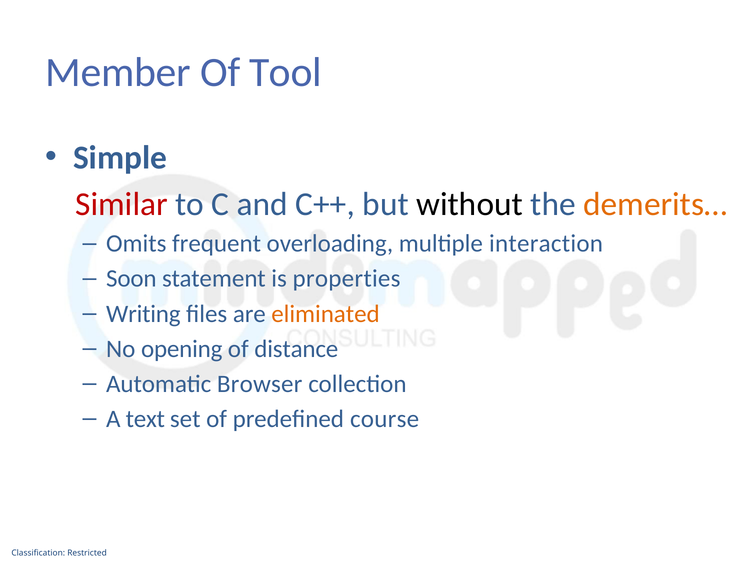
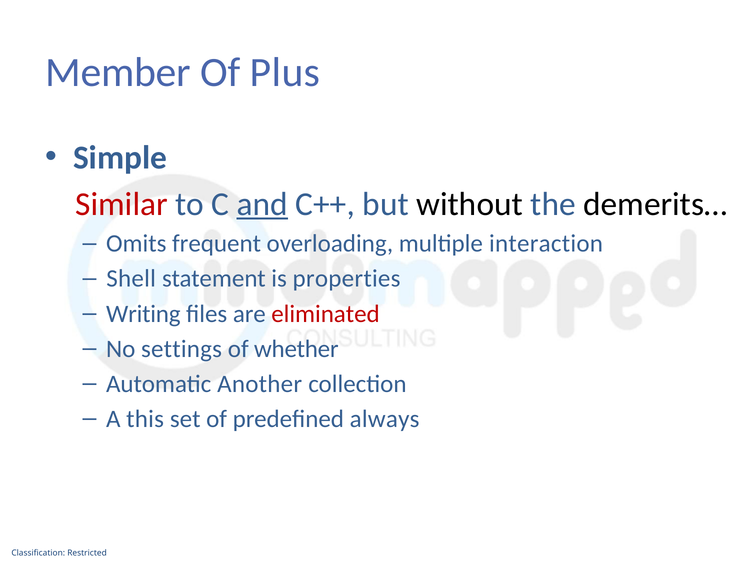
Tool: Tool -> Plus
and underline: none -> present
demerits… colour: orange -> black
Soon: Soon -> Shell
eliminated colour: orange -> red
opening: opening -> settings
distance: distance -> whether
Browser: Browser -> Another
text: text -> this
course: course -> always
